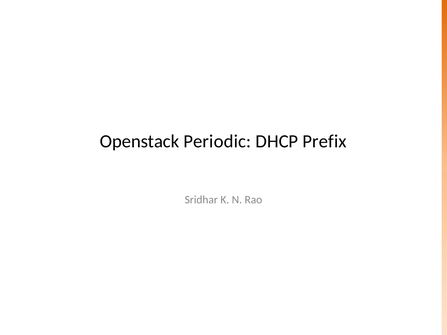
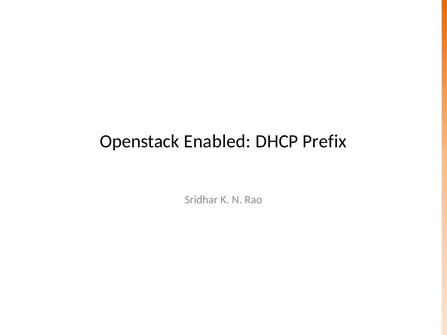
Periodic: Periodic -> Enabled
